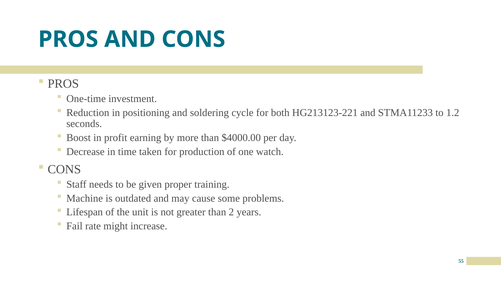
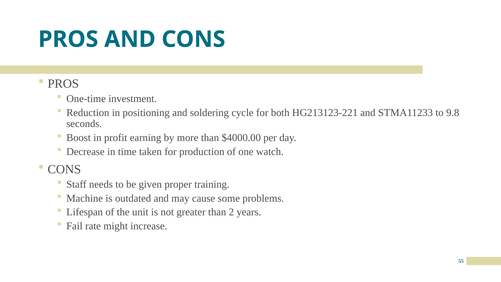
1.2: 1.2 -> 9.8
